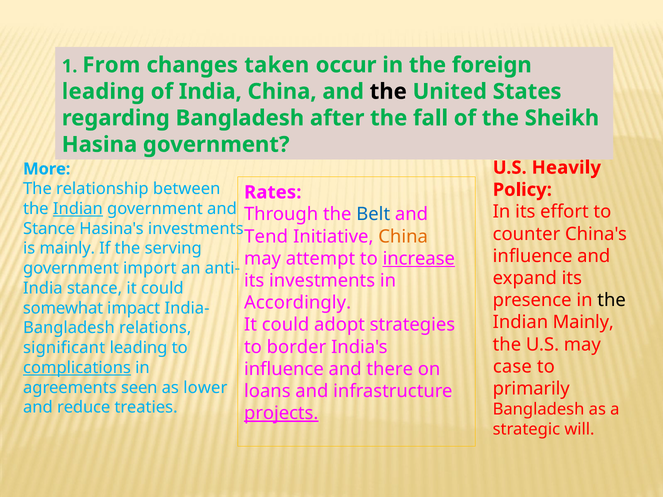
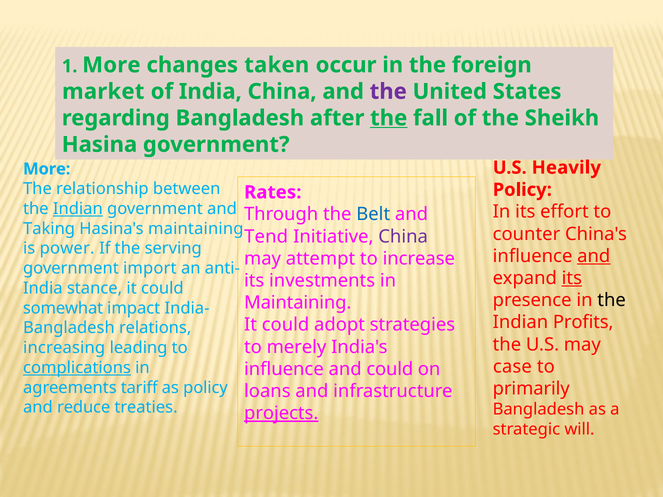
1 From: From -> More
leading at (103, 92): leading -> market
the at (388, 92) colour: black -> purple
the at (389, 118) underline: none -> present
Stance at (49, 229): Stance -> Taking
Hasina's investments: investments -> maintaining
China at (403, 237) colour: orange -> purple
is mainly: mainly -> power
and at (594, 256) underline: none -> present
increase underline: present -> none
its at (572, 278) underline: none -> present
Accordingly at (298, 303): Accordingly -> Maintaining
Indian Mainly: Mainly -> Profits
border: border -> merely
significant: significant -> increasing
and there: there -> could
seen: seen -> tariff
as lower: lower -> policy
